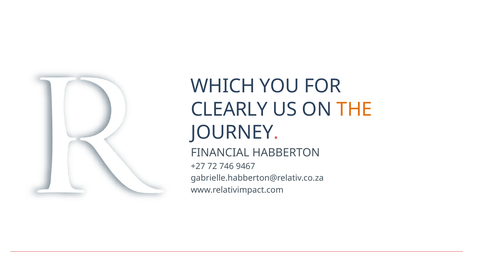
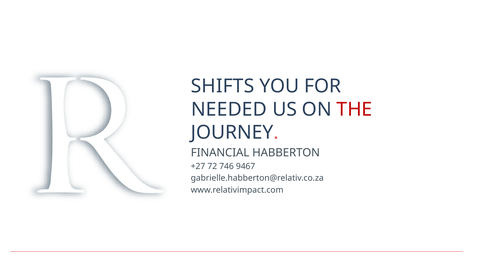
WHICH: WHICH -> SHIFTS
CLEARLY: CLEARLY -> NEEDED
THE colour: orange -> red
